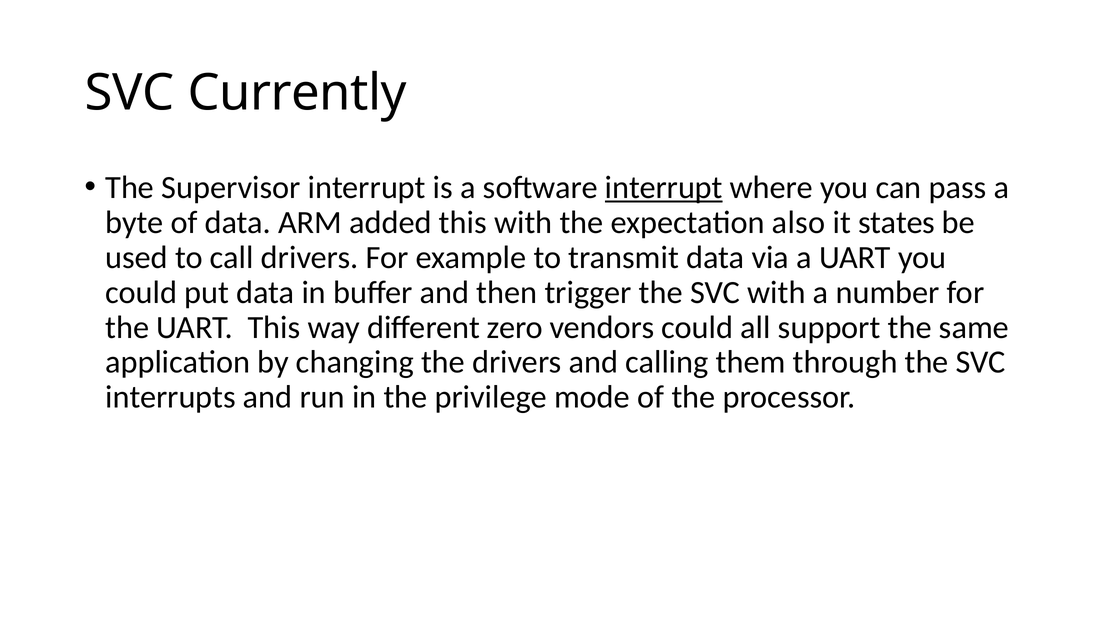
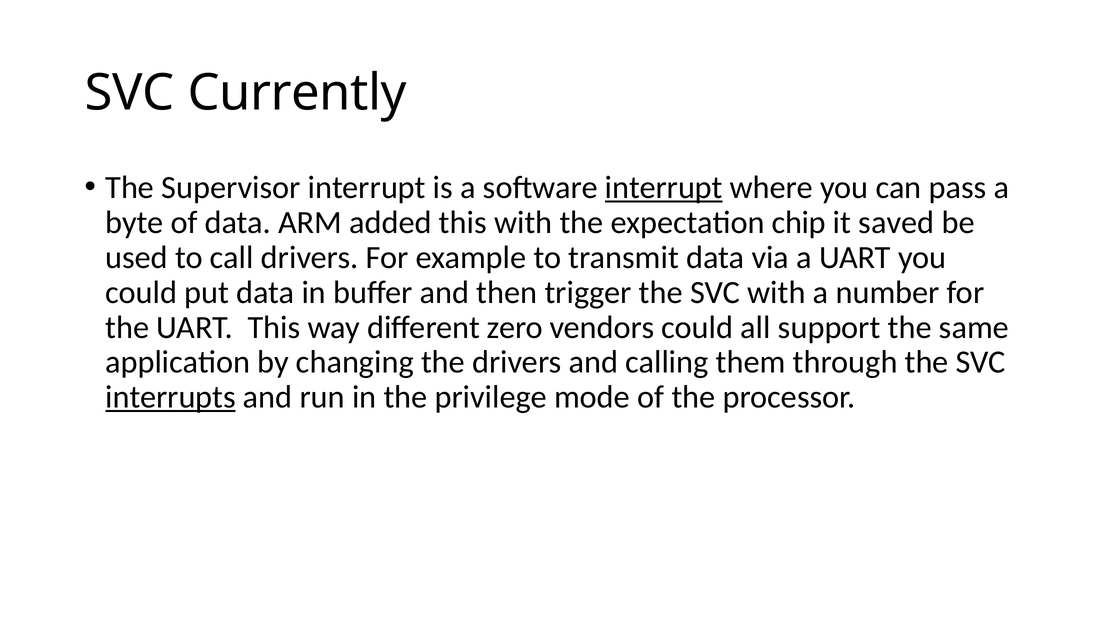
also: also -> chip
states: states -> saved
interrupts underline: none -> present
